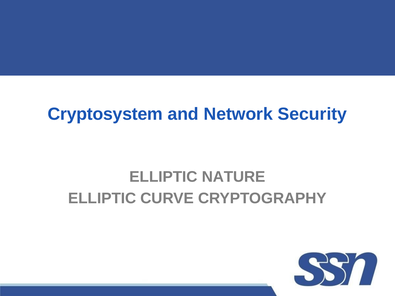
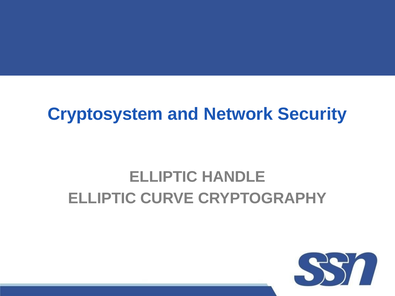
NATURE: NATURE -> HANDLE
